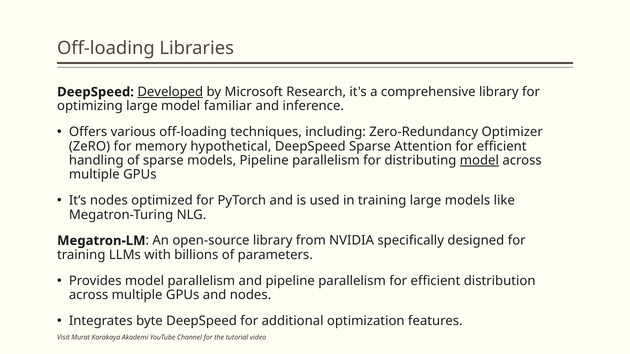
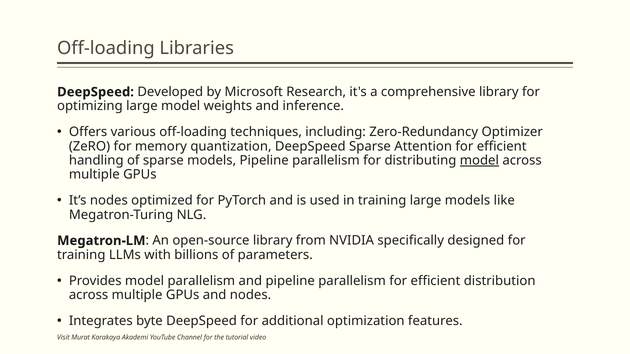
Developed underline: present -> none
familiar: familiar -> weights
hypothetical: hypothetical -> quantization
